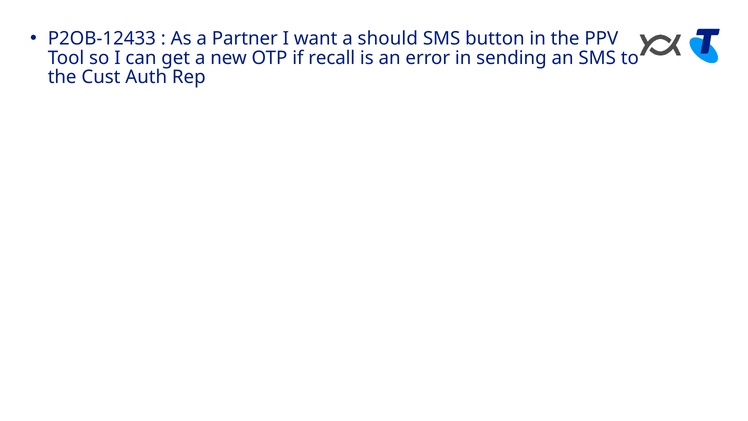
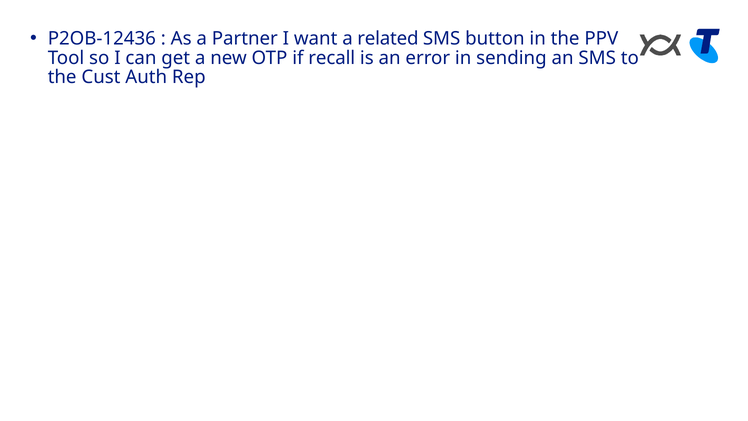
P2OB-12433: P2OB-12433 -> P2OB-12436
should: should -> related
